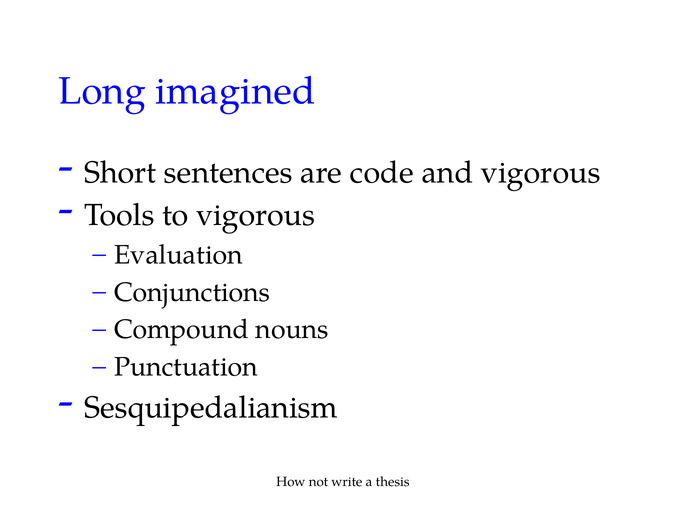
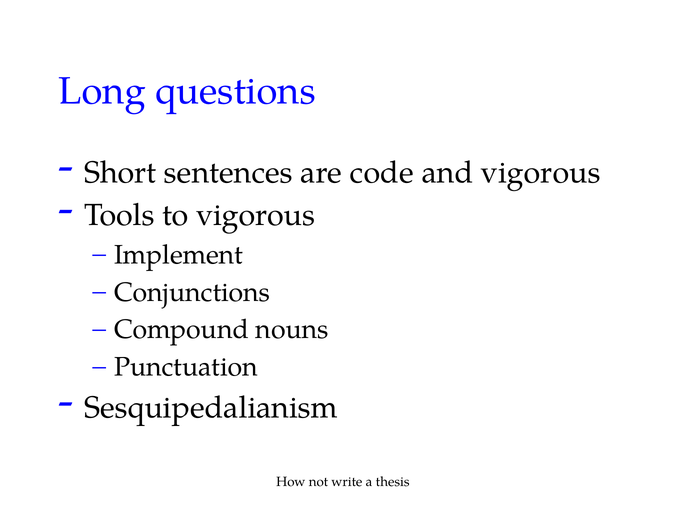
imagined: imagined -> questions
Evaluation: Evaluation -> Implement
